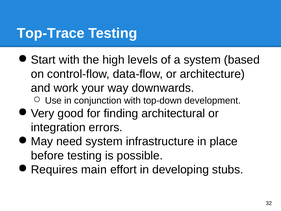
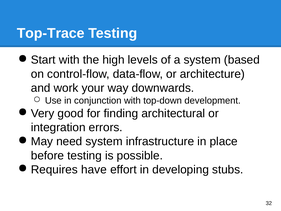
main: main -> have
